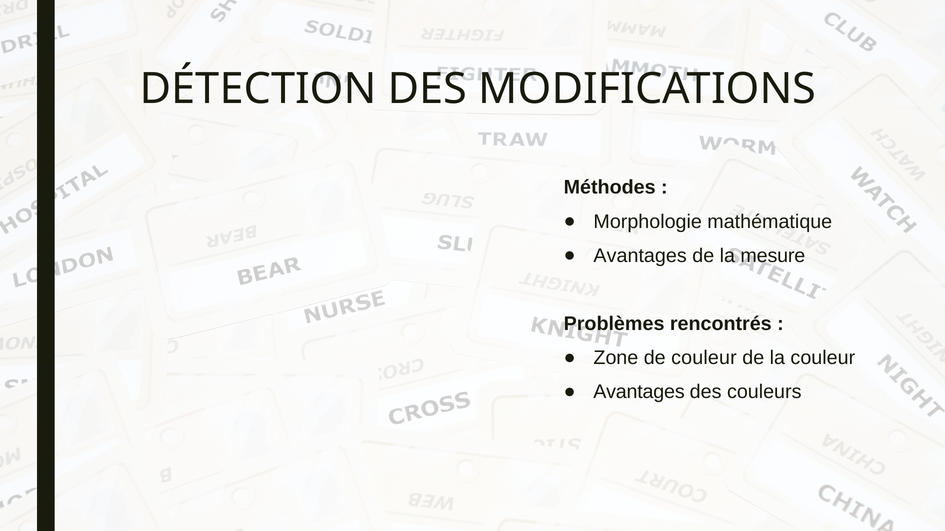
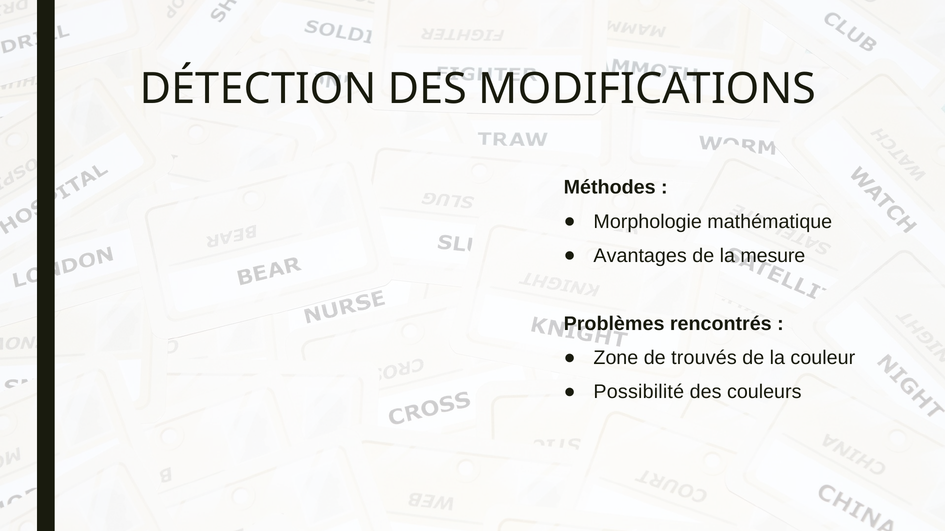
de couleur: couleur -> trouvés
Avantages at (639, 392): Avantages -> Possibilité
